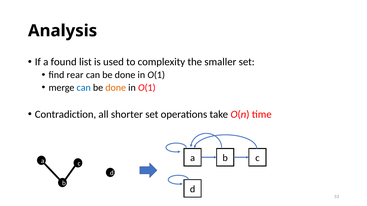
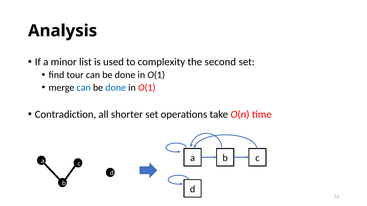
found: found -> minor
smaller: smaller -> second
rear: rear -> tour
done at (116, 88) colour: orange -> blue
